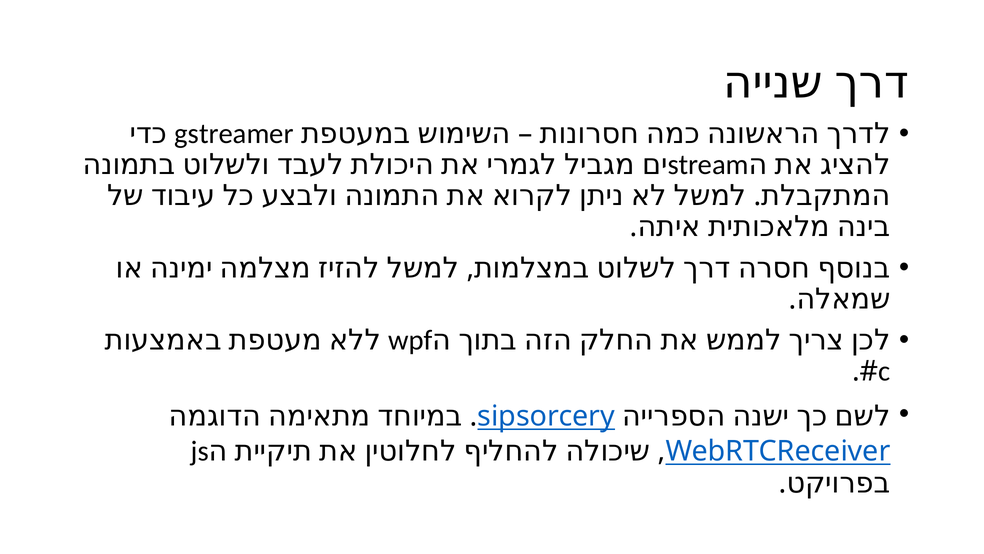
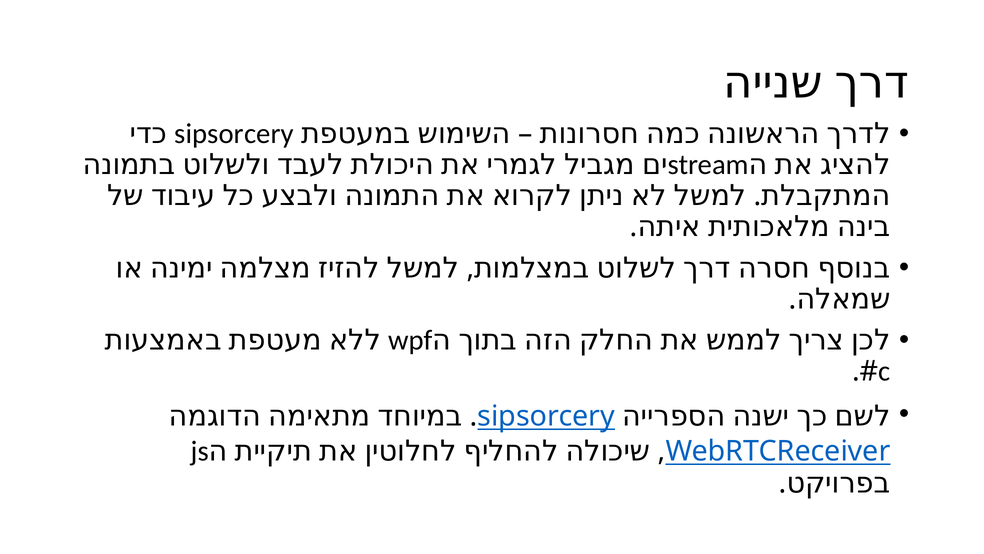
gstreamer at (234, 134): gstreamer -> sipsorcery
